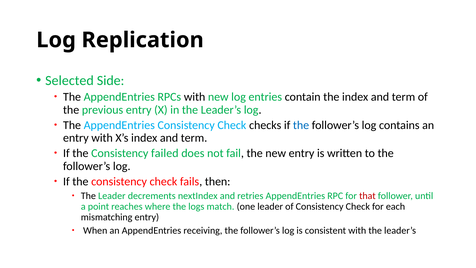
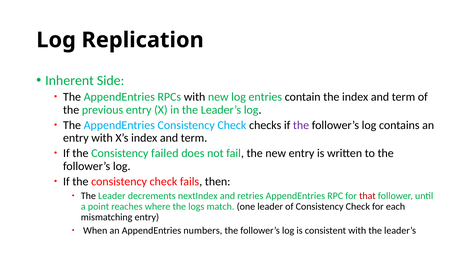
Selected: Selected -> Inherent
the at (301, 125) colour: blue -> purple
receiving: receiving -> numbers
